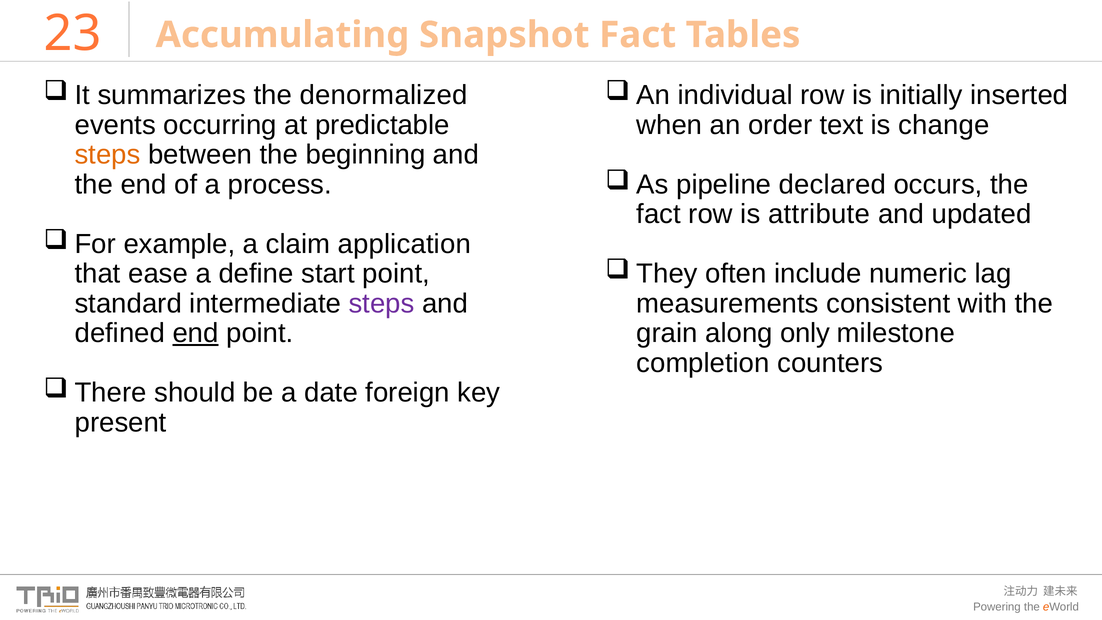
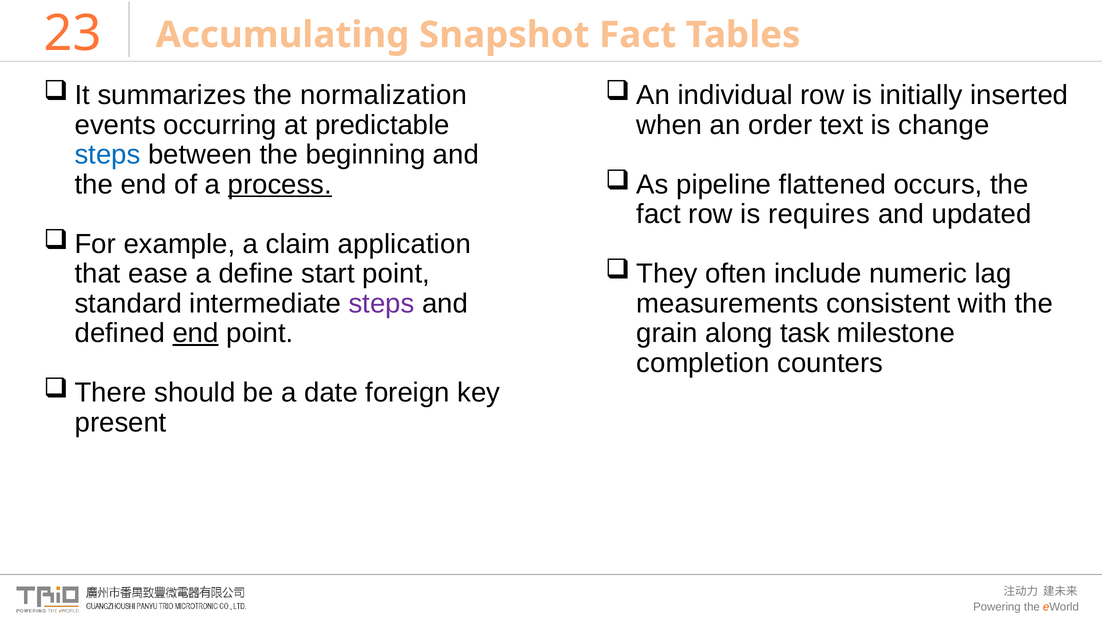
denormalized: denormalized -> normalization
steps at (108, 155) colour: orange -> blue
declared: declared -> flattened
process underline: none -> present
attribute: attribute -> requires
only: only -> task
